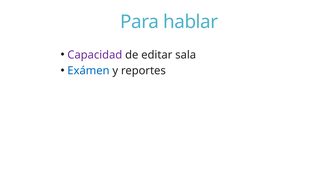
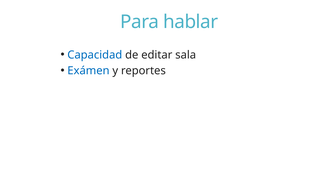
Capacidad colour: purple -> blue
